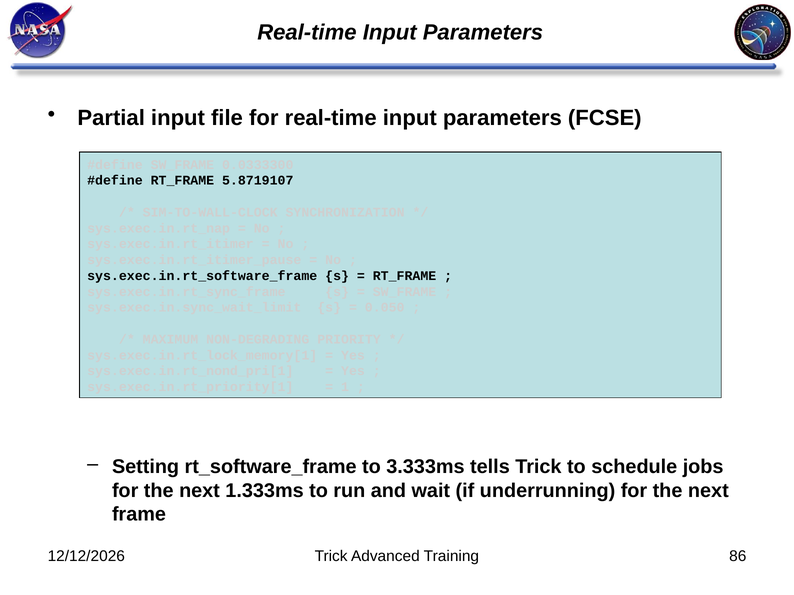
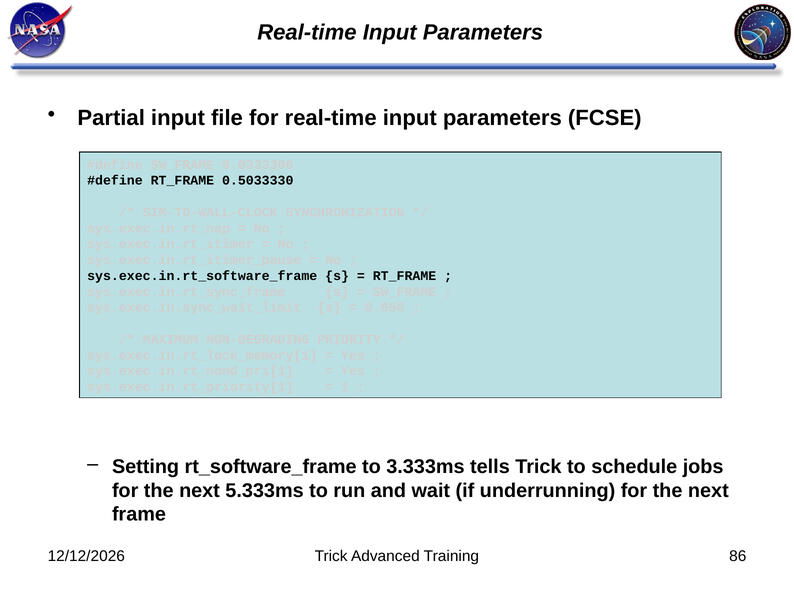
5.8719107: 5.8719107 -> 0.5033330
1.333ms: 1.333ms -> 5.333ms
